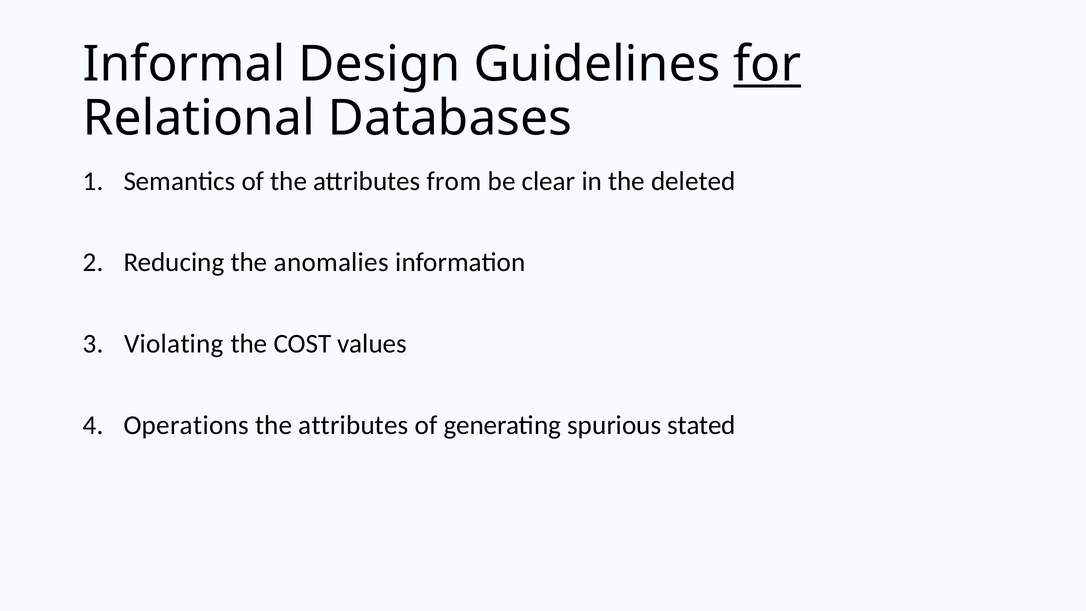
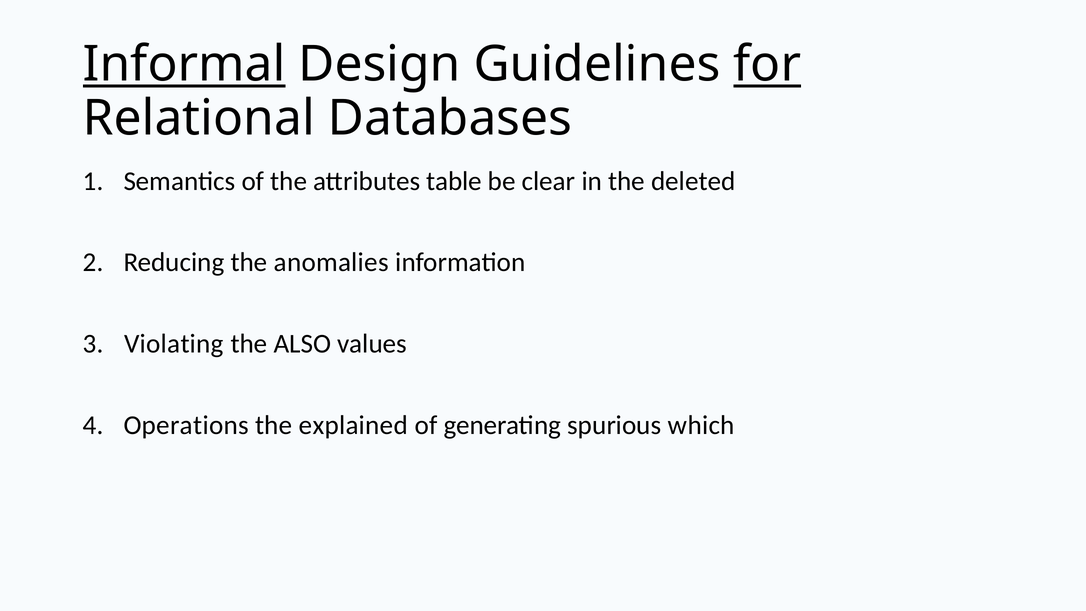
Informal underline: none -> present
from: from -> table
COST: COST -> ALSO
attributes at (353, 425): attributes -> explained
stated: stated -> which
